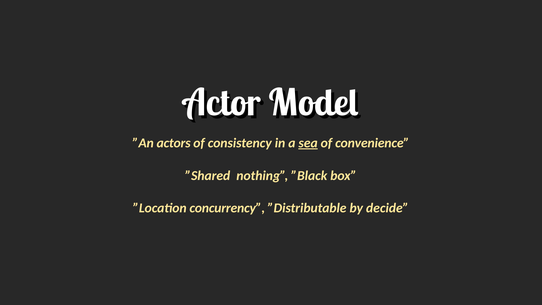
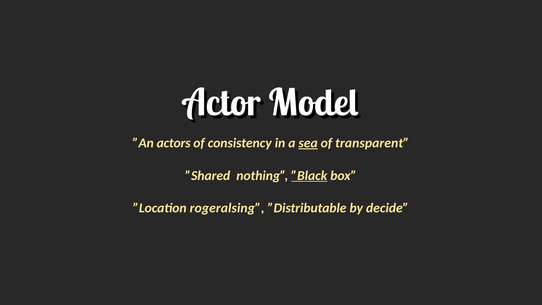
convenience: convenience -> transparent
”Black underline: none -> present
concurrency: concurrency -> rogeralsing
